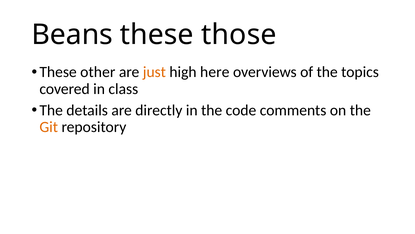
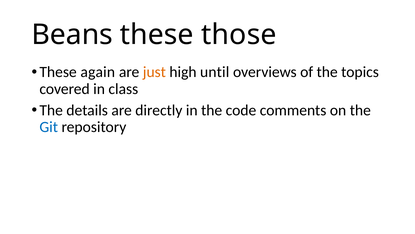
other: other -> again
here: here -> until
Git colour: orange -> blue
